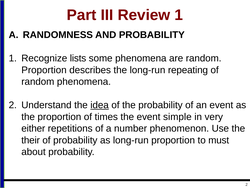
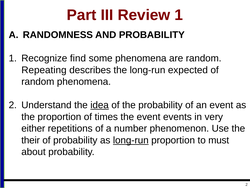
lists: lists -> find
Proportion at (44, 70): Proportion -> Repeating
repeating: repeating -> expected
simple: simple -> events
long-run at (131, 140) underline: none -> present
